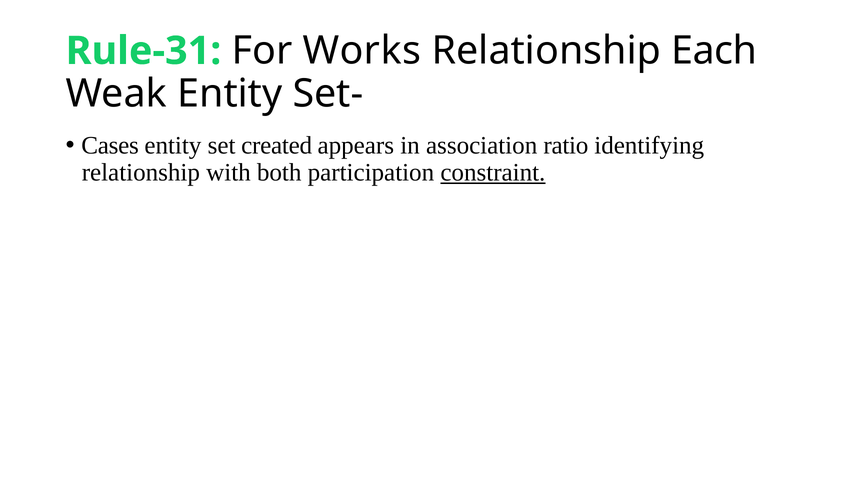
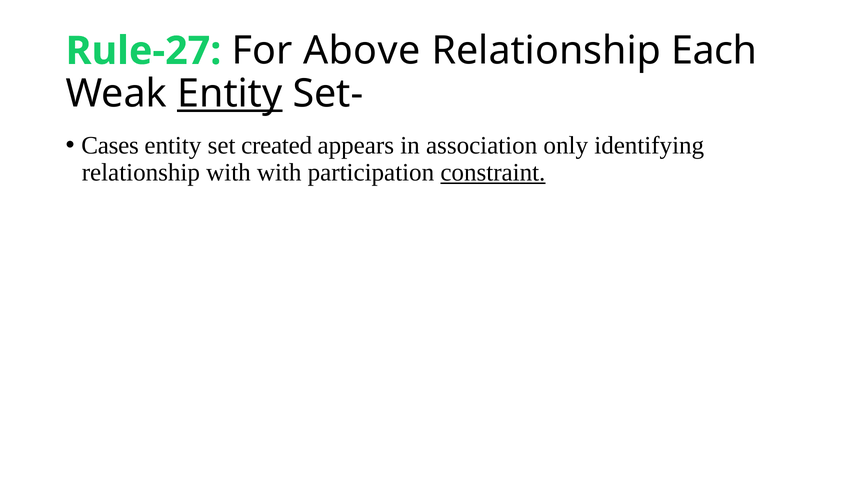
Rule-31: Rule-31 -> Rule-27
Works: Works -> Above
Entity at (230, 94) underline: none -> present
ratio: ratio -> only
with both: both -> with
